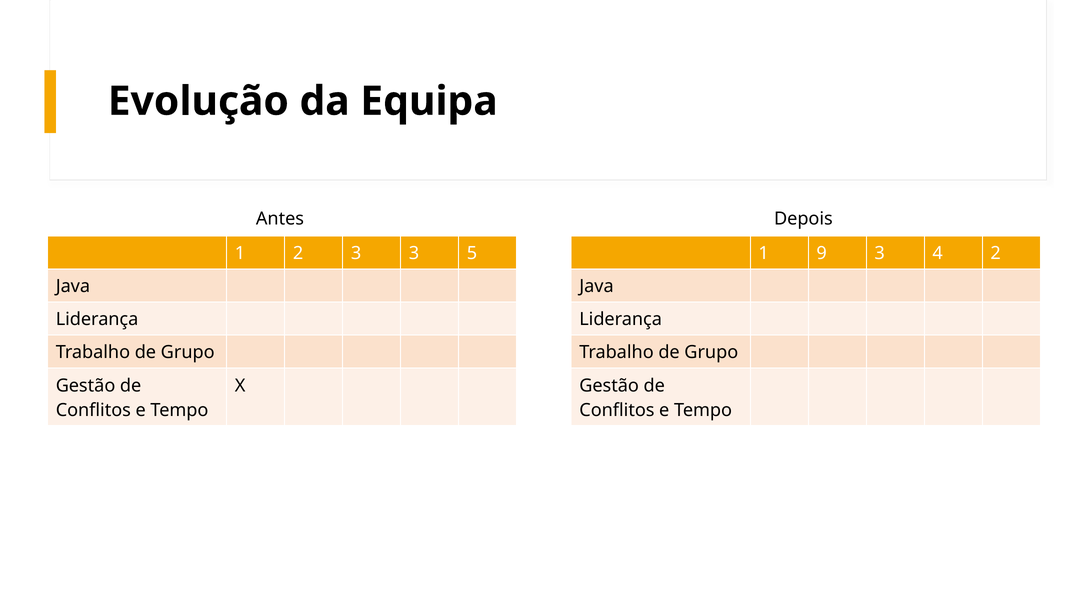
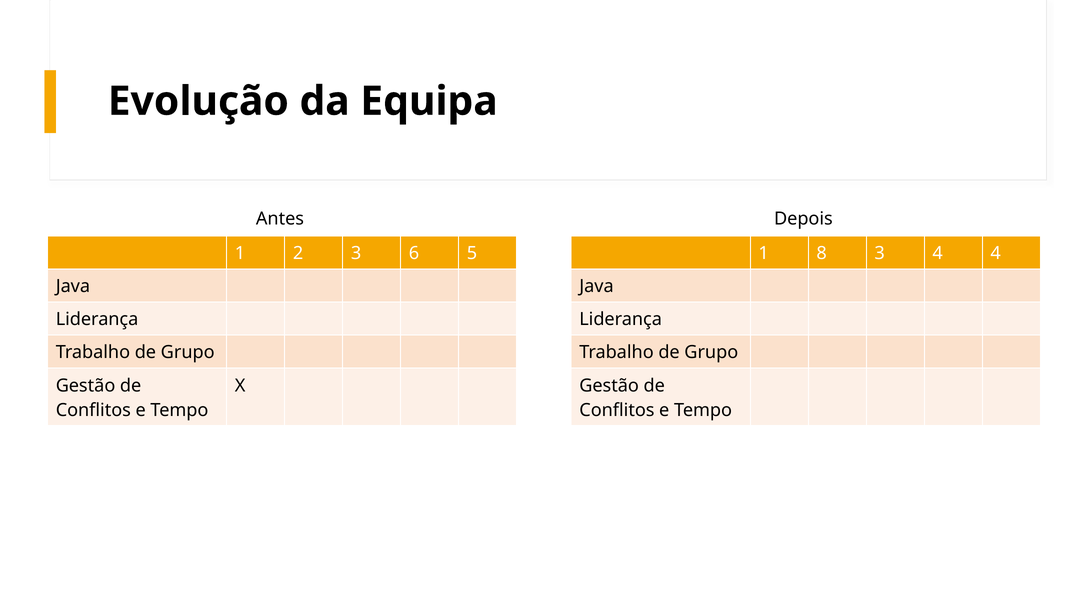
3 3: 3 -> 6
9: 9 -> 8
4 2: 2 -> 4
